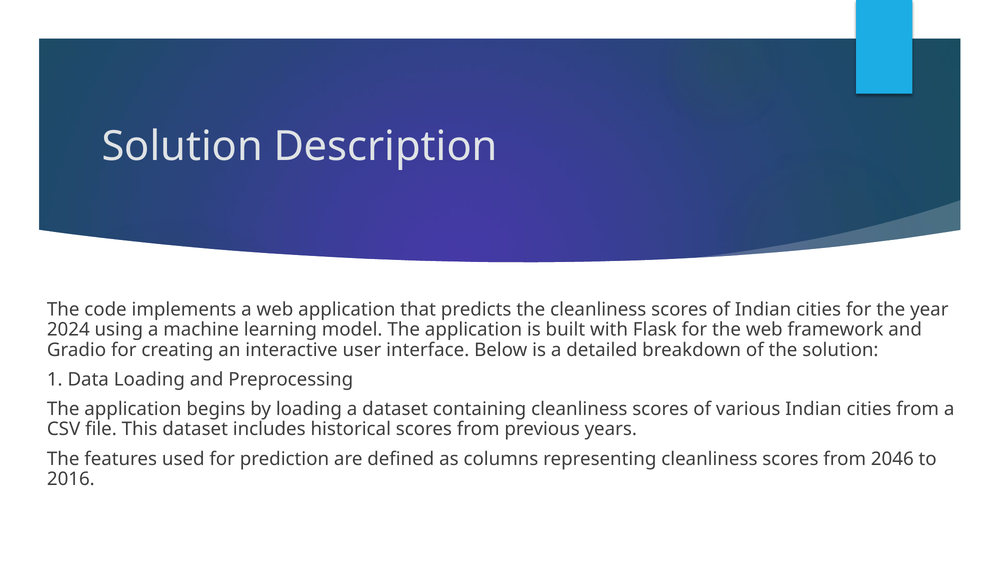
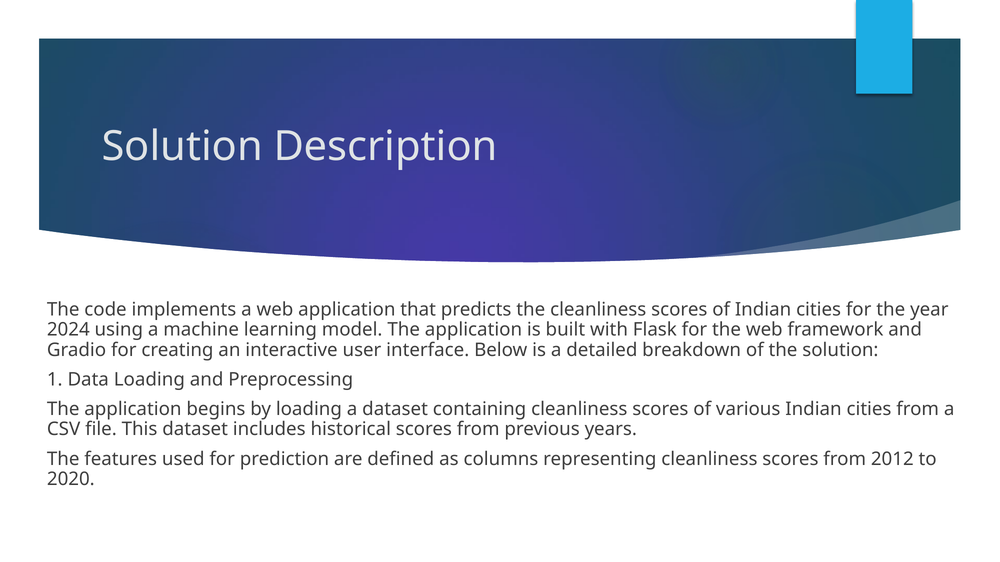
2046: 2046 -> 2012
2016: 2016 -> 2020
